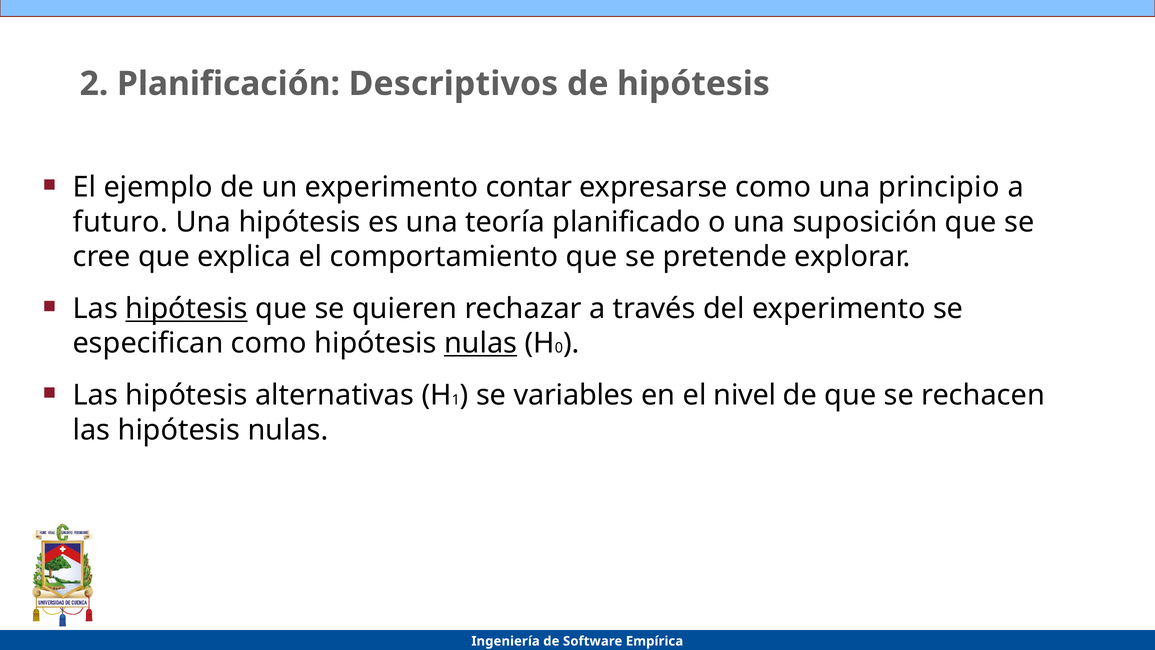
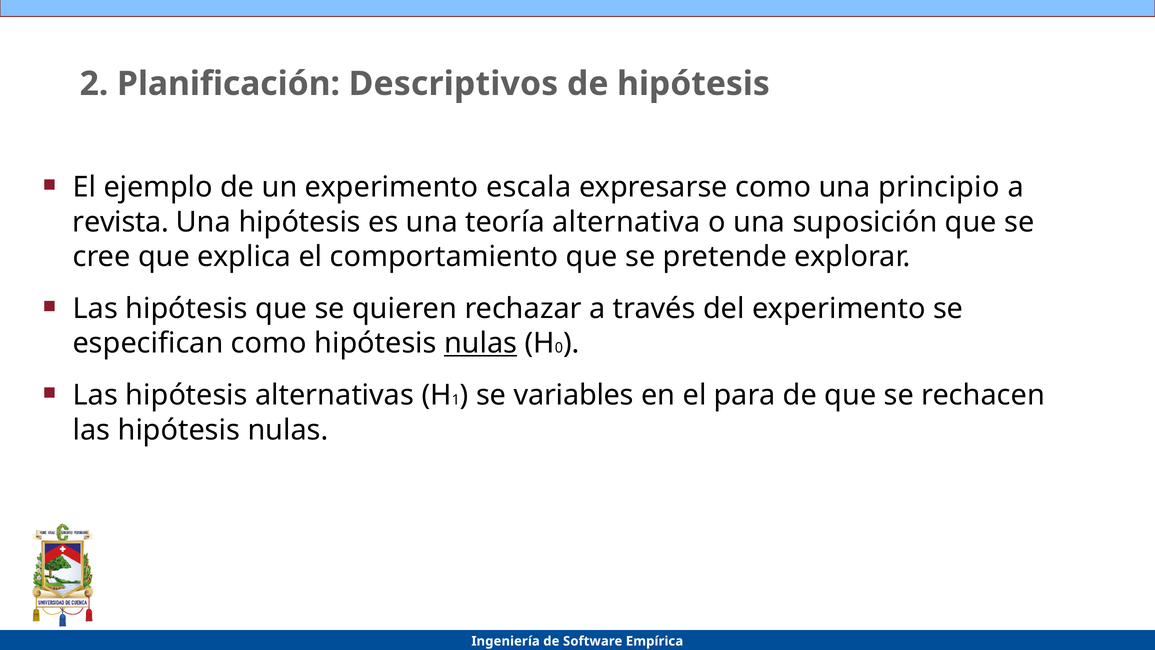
contar: contar -> escala
futuro: futuro -> revista
planificado: planificado -> alternativa
hipótesis at (187, 309) underline: present -> none
nivel: nivel -> para
